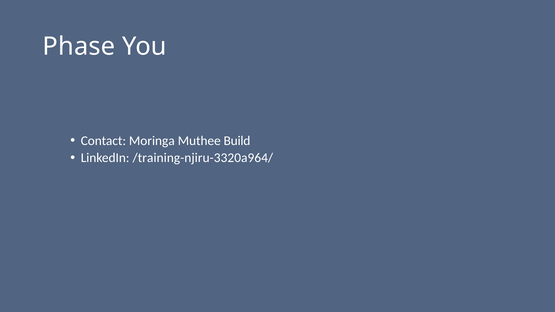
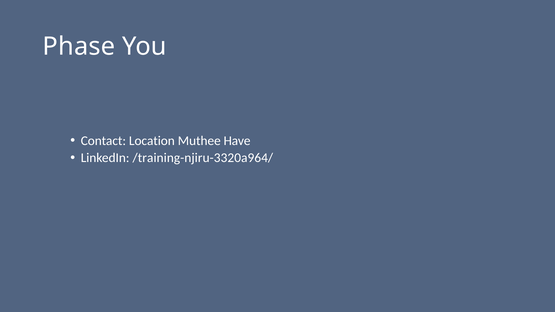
Moringa: Moringa -> Location
Build: Build -> Have
